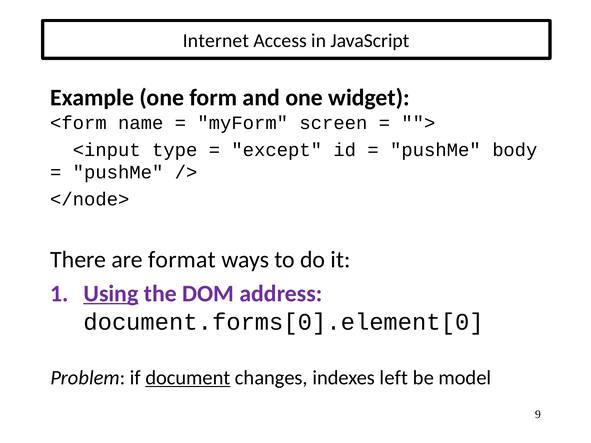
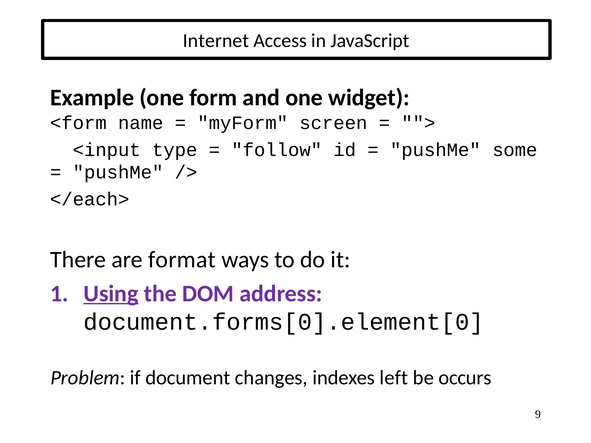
except: except -> follow
body: body -> some
</node>: </node> -> </each>
document underline: present -> none
model: model -> occurs
